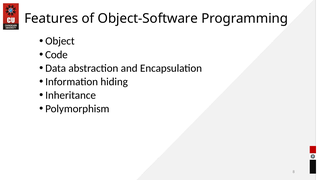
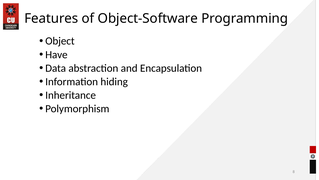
Code: Code -> Have
